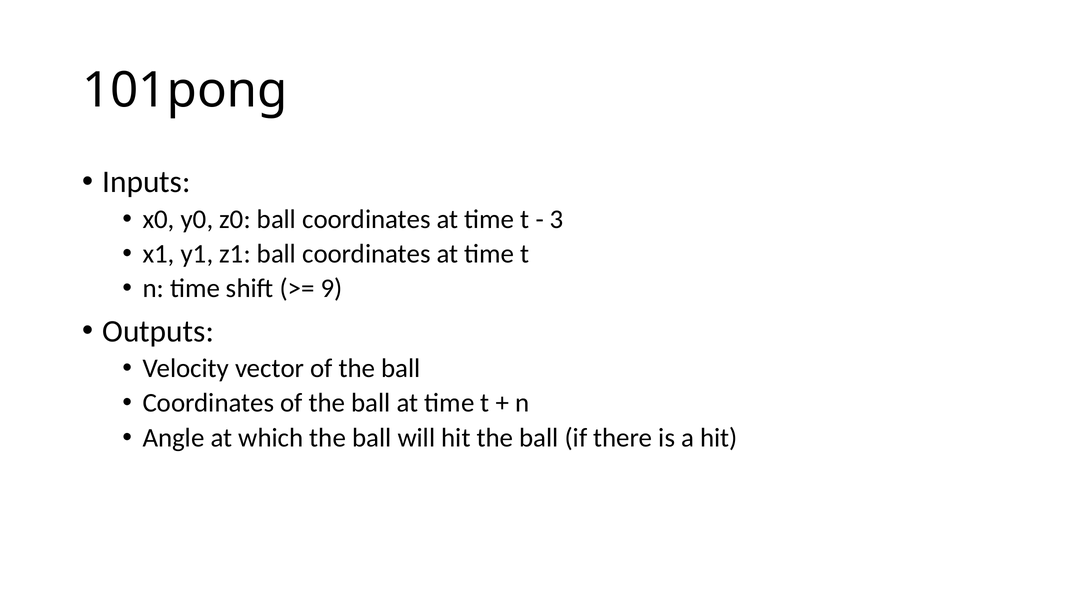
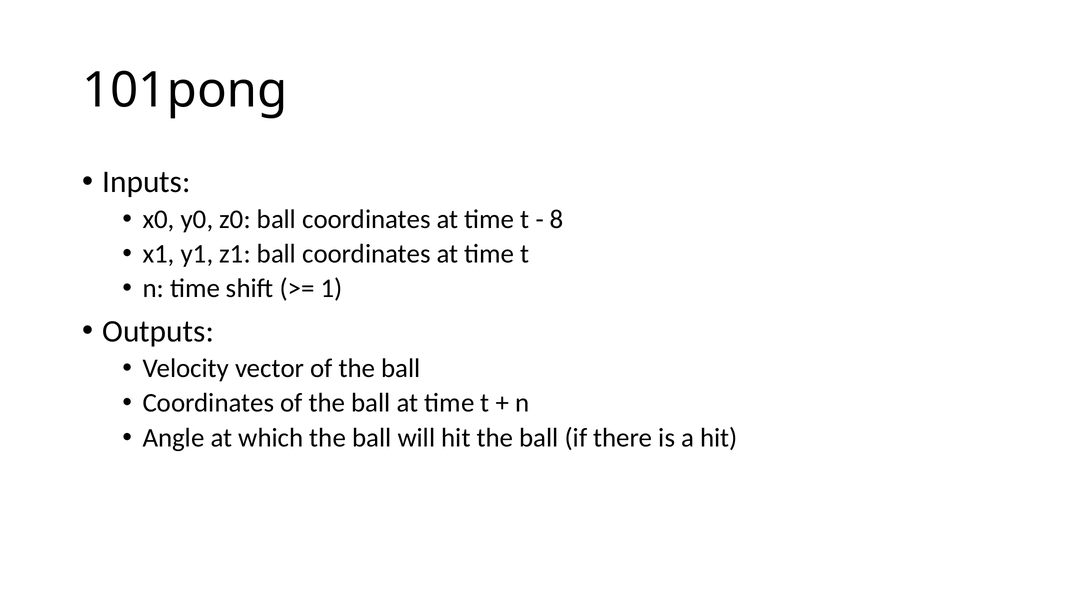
3: 3 -> 8
9: 9 -> 1
